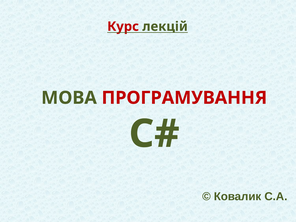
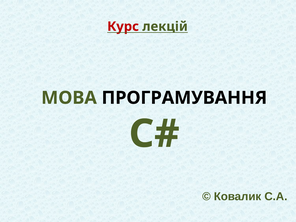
ПРОГРАМУВАННЯ colour: red -> black
